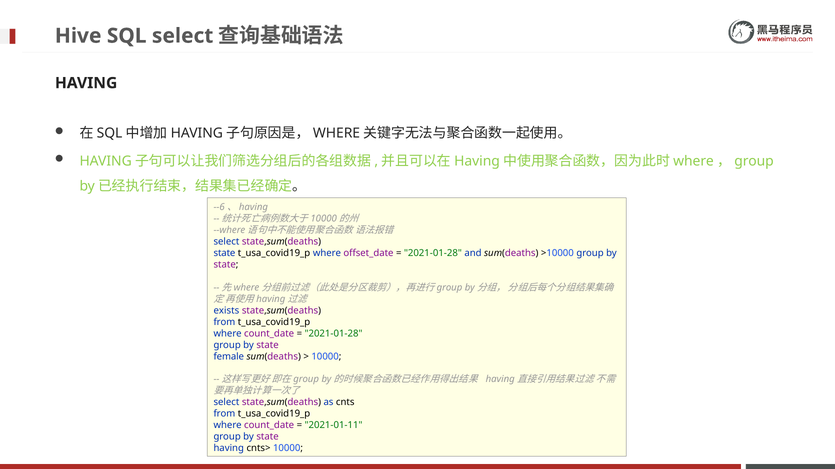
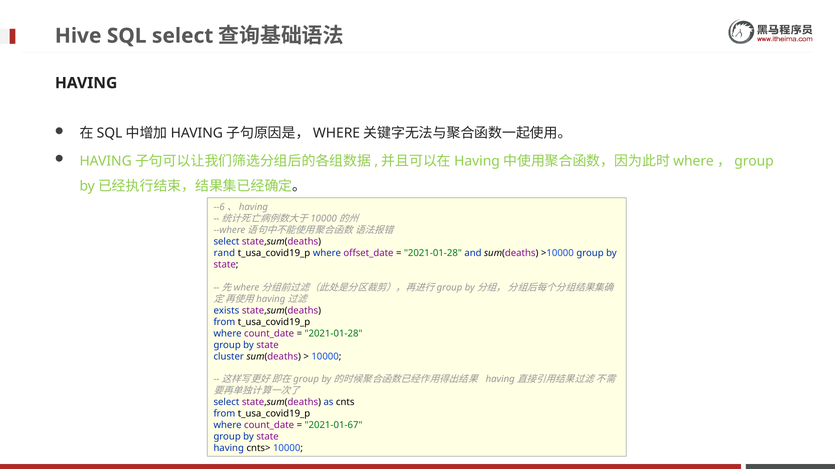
state at (224, 254): state -> rand
female: female -> cluster
2021-01-11: 2021-01-11 -> 2021-01-67
